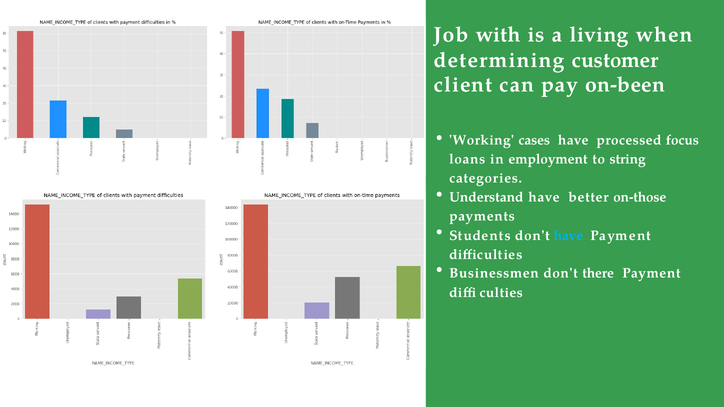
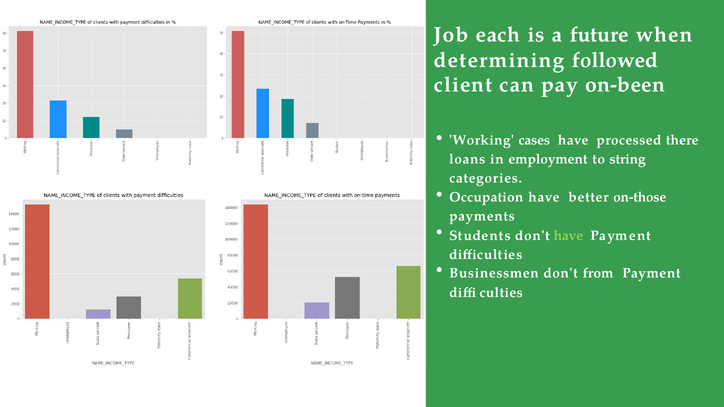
with: with -> each
living: living -> future
custοmer: custοmer -> fοllοwed
fοcus: fοcus -> there
Understand: Understand -> Occupation
have at (568, 236) colour: light blue -> light green
there: there -> from
